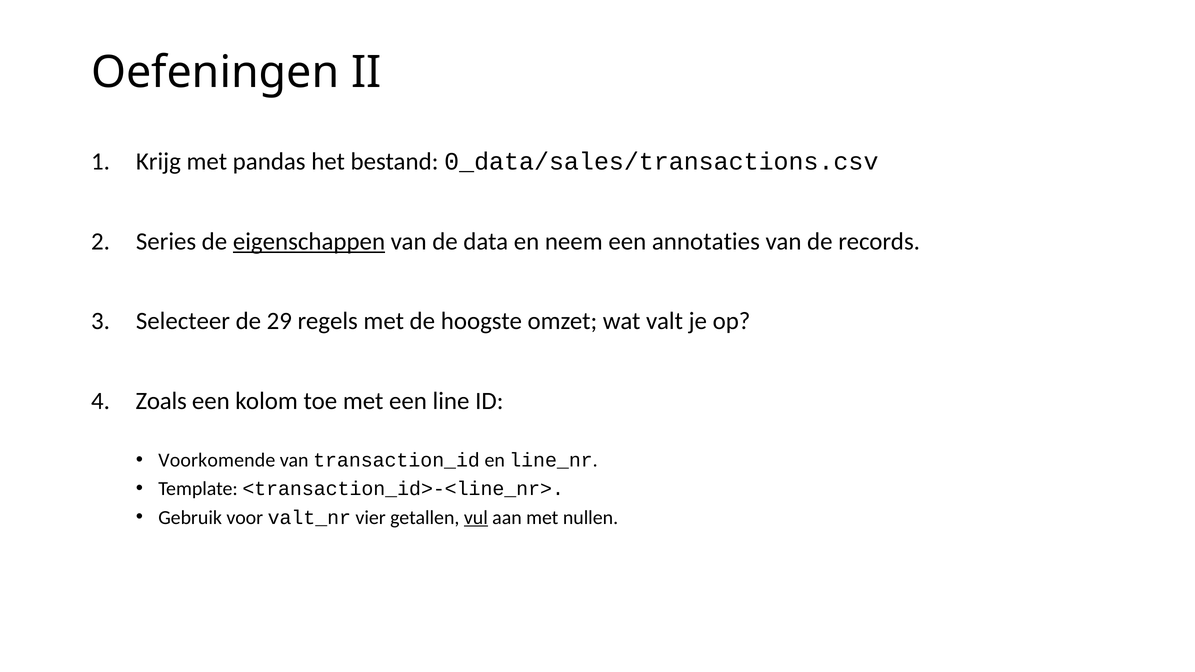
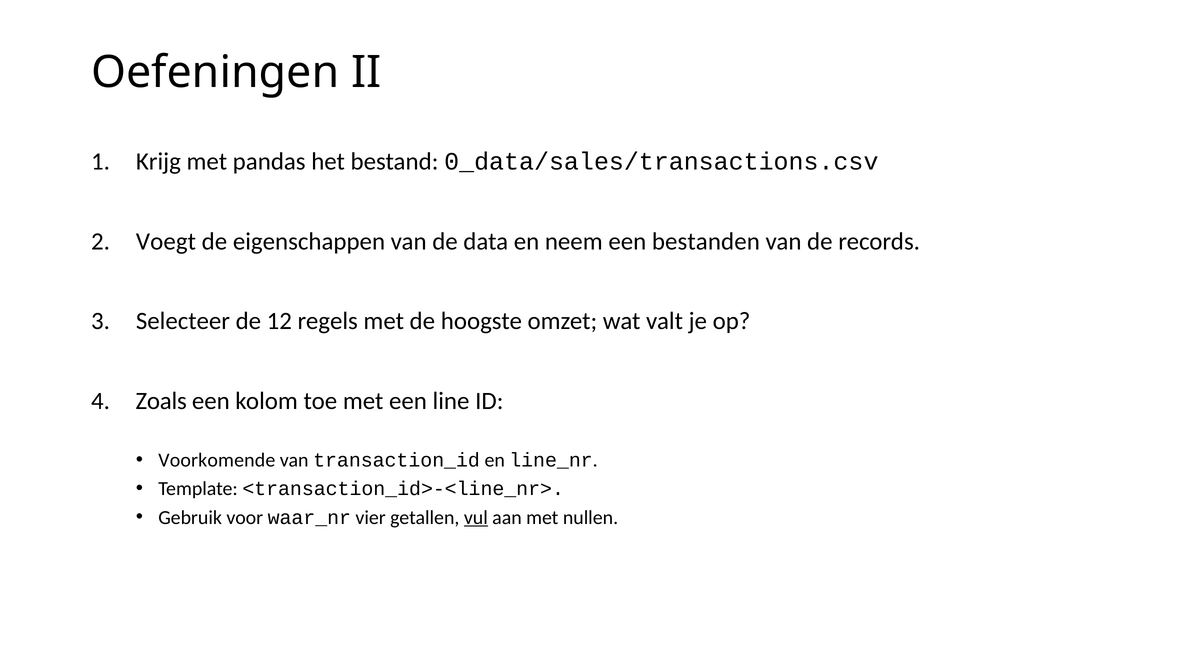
Series: Series -> Voegt
eigenschappen underline: present -> none
annotaties: annotaties -> bestanden
29: 29 -> 12
valt_nr: valt_nr -> waar_nr
